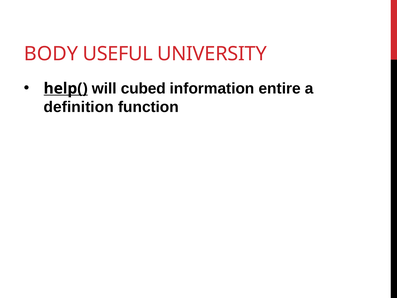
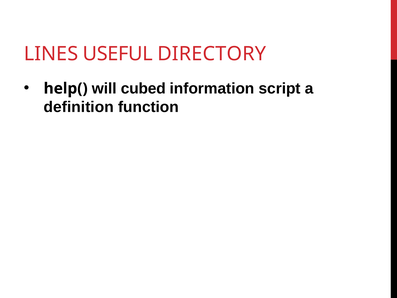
BODY: BODY -> LINES
UNIVERSITY: UNIVERSITY -> DIRECTORY
help( underline: present -> none
entire: entire -> script
